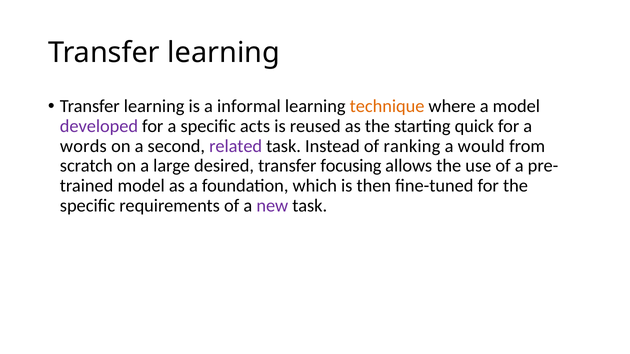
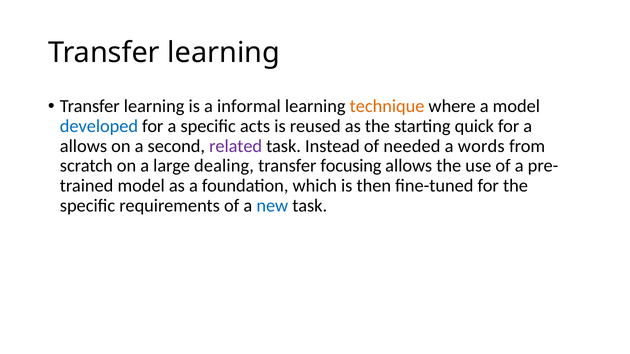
developed colour: purple -> blue
words at (83, 146): words -> allows
ranking: ranking -> needed
would: would -> words
desired: desired -> dealing
new colour: purple -> blue
